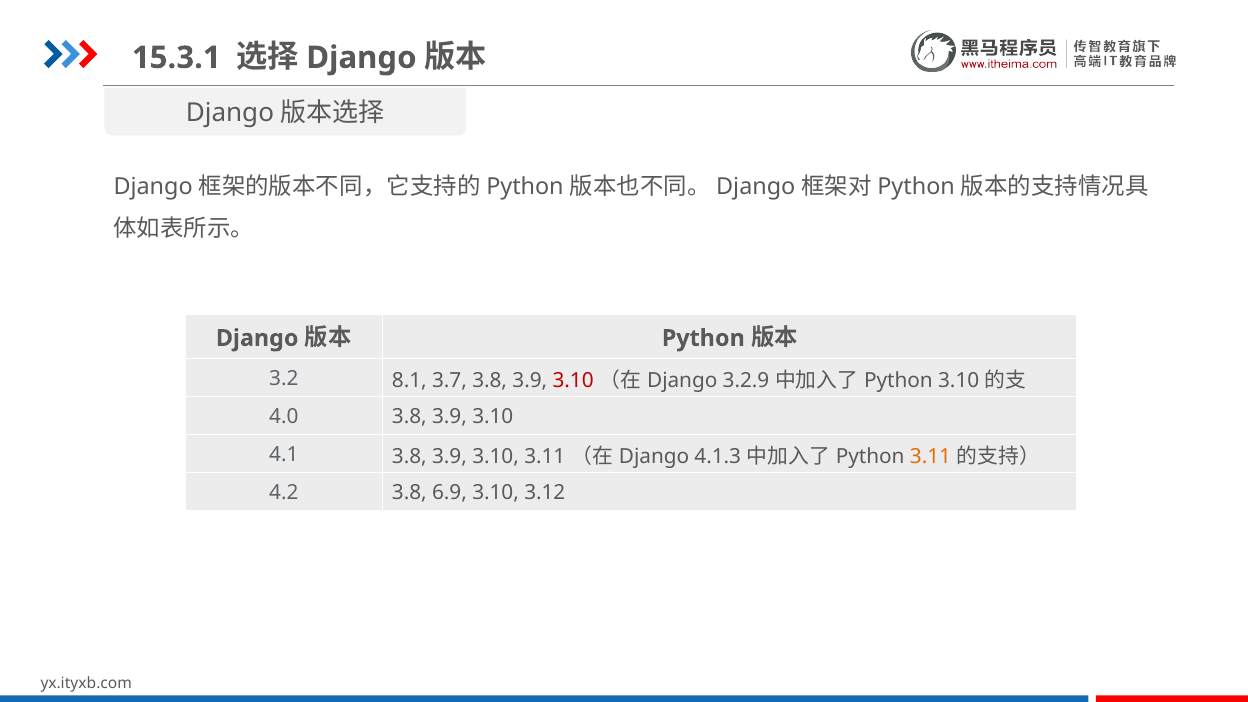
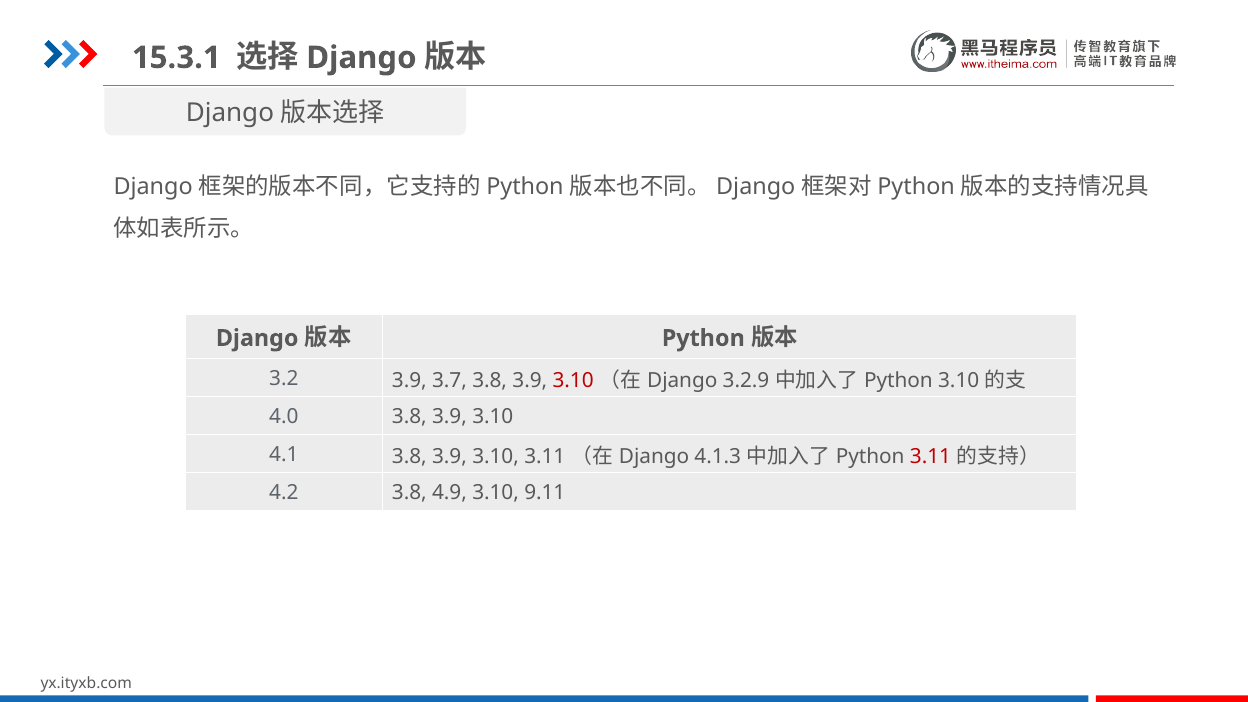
3.2 8.1: 8.1 -> 3.9
3.11 at (930, 457) colour: orange -> red
6.9: 6.9 -> 4.9
3.12: 3.12 -> 9.11
